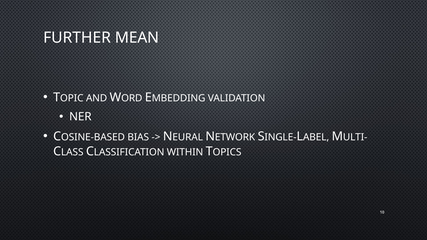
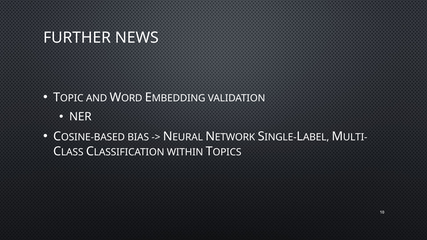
MEAN: MEAN -> NEWS
